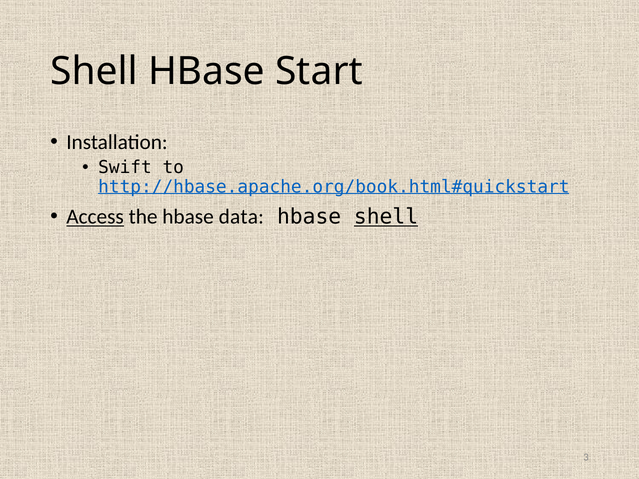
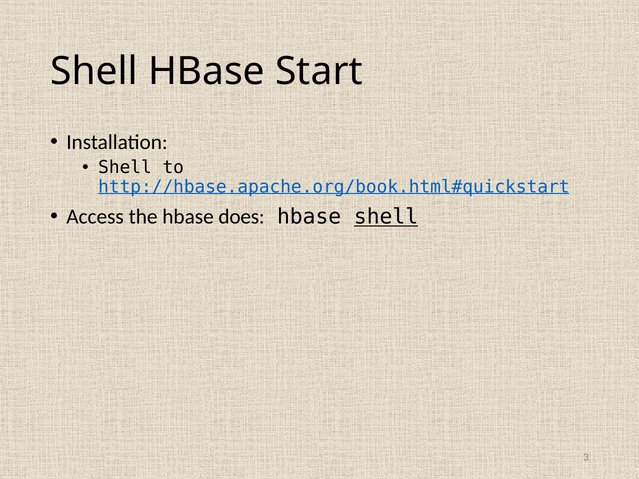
Swift at (125, 168): Swift -> Shell
Access underline: present -> none
data: data -> does
